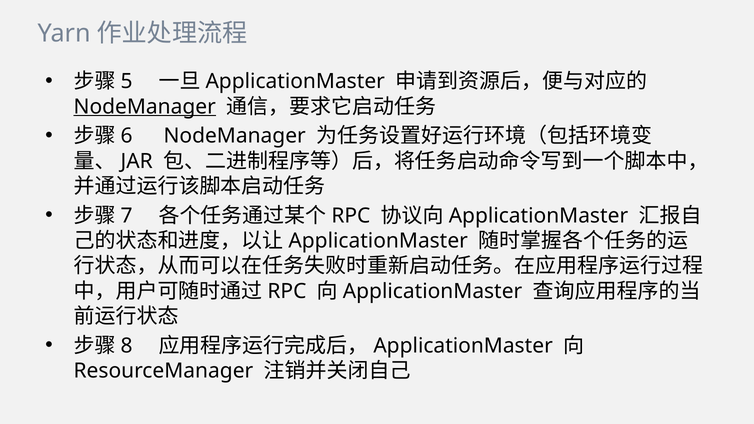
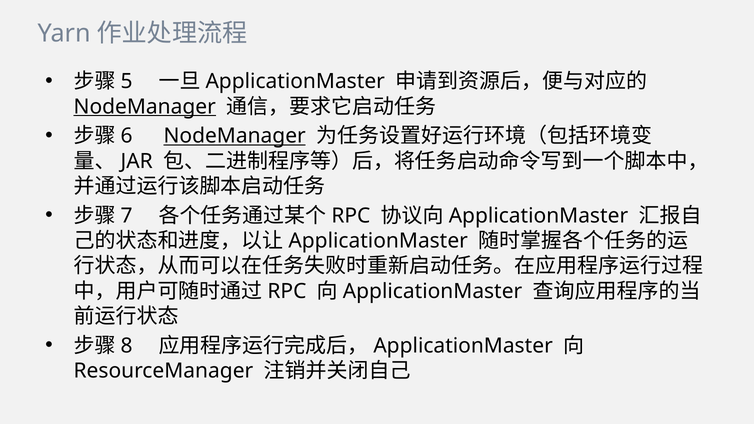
NodeManager at (235, 136) underline: none -> present
